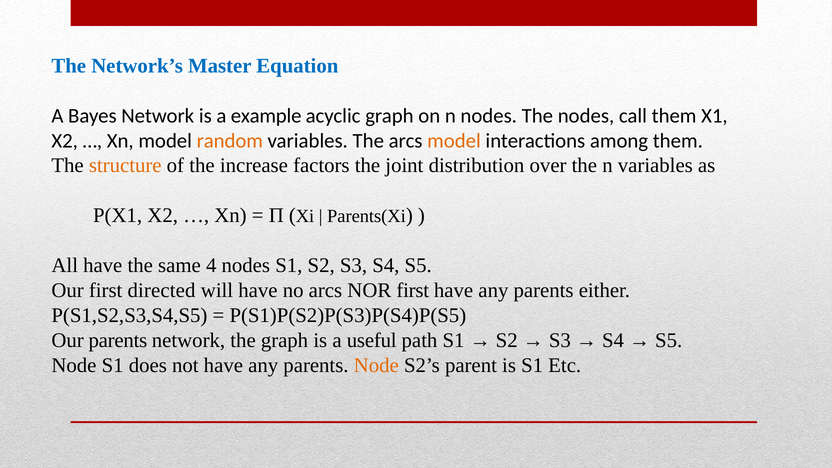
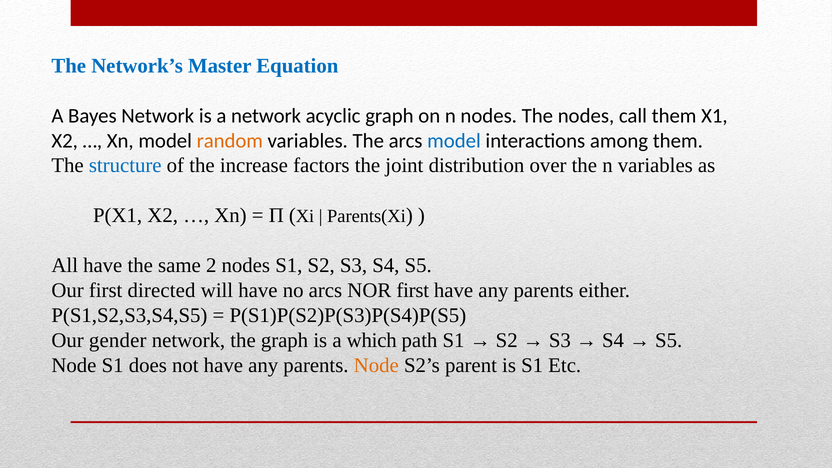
a example: example -> network
model at (454, 141) colour: orange -> blue
structure colour: orange -> blue
4: 4 -> 2
Our parents: parents -> gender
useful: useful -> which
